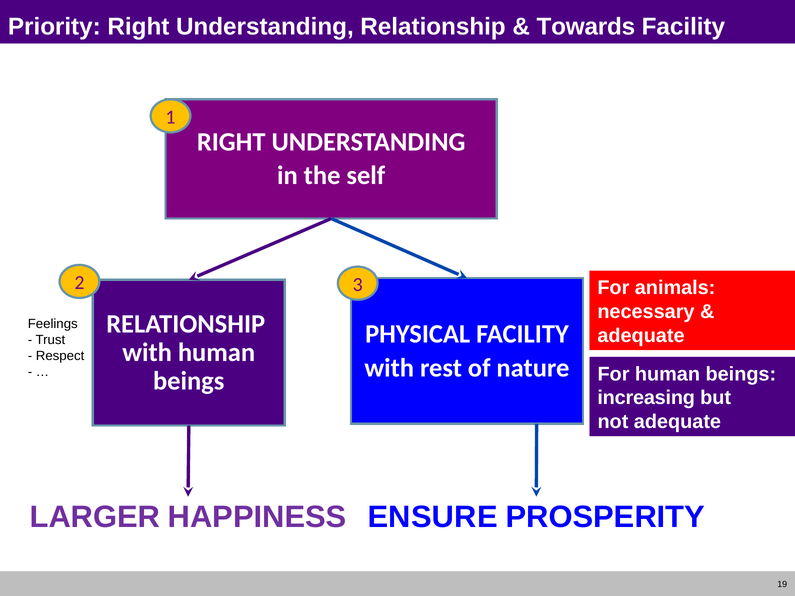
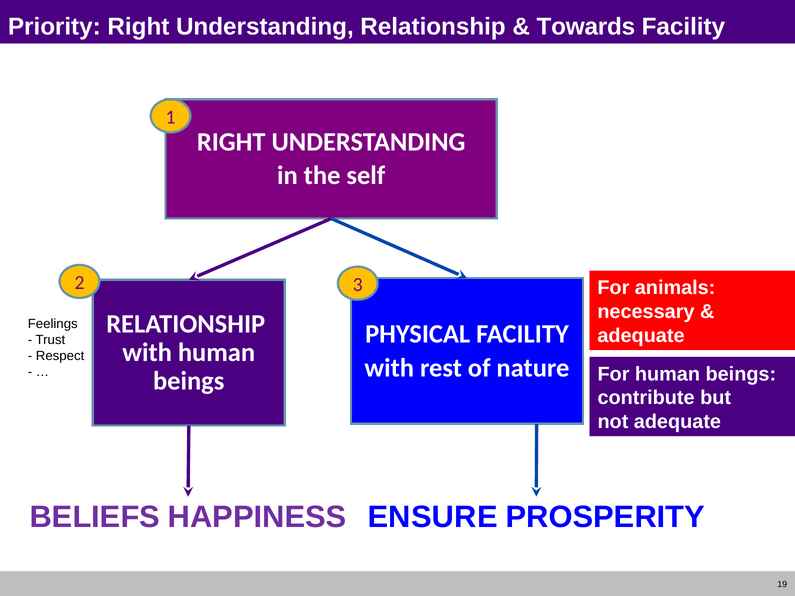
increasing: increasing -> contribute
LARGER: LARGER -> BELIEFS
